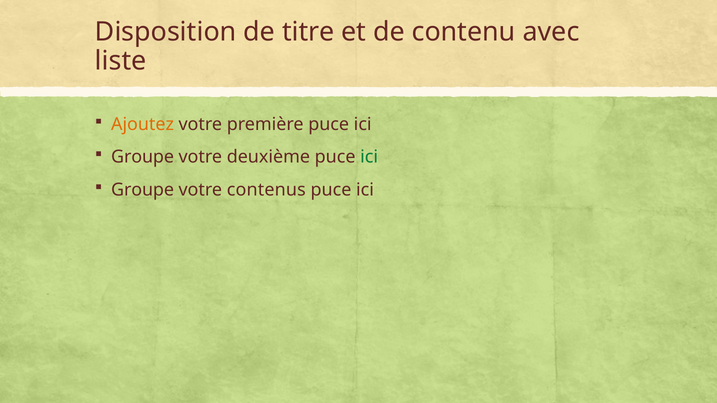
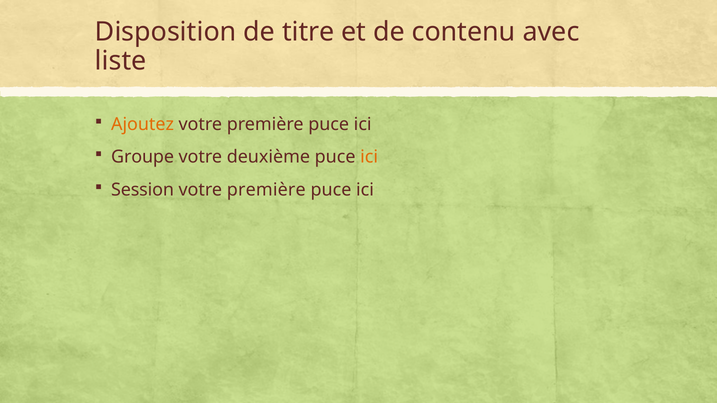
ici at (369, 157) colour: green -> orange
Groupe at (143, 190): Groupe -> Session
contenus at (266, 190): contenus -> première
